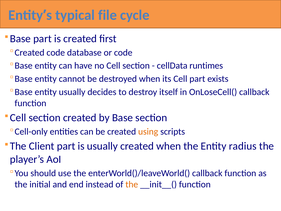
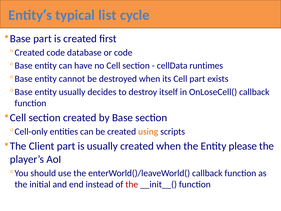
file: file -> list
radius: radius -> please
the at (132, 184) colour: orange -> red
